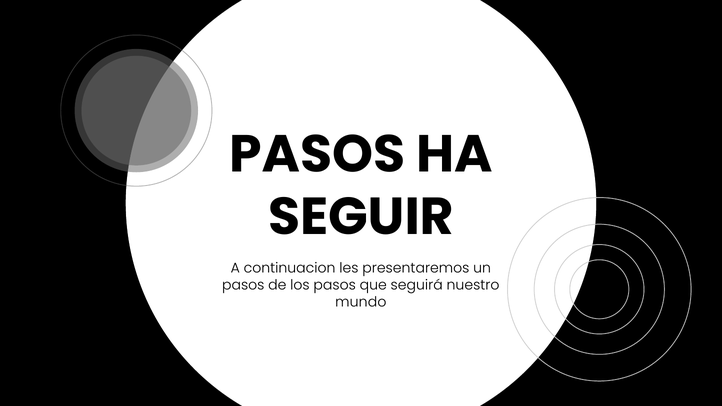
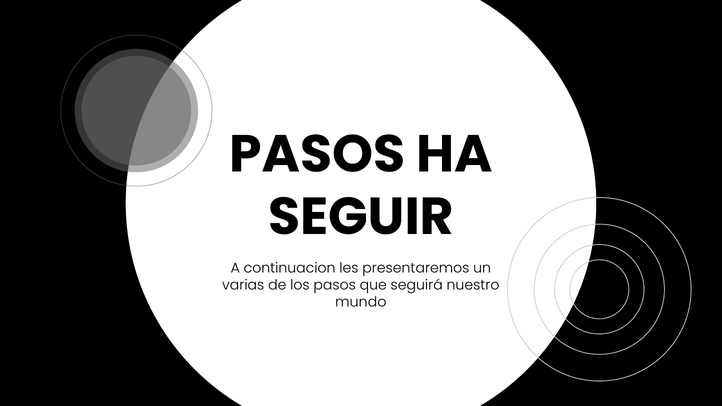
pasos at (243, 285): pasos -> varias
